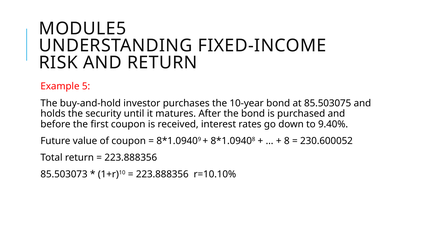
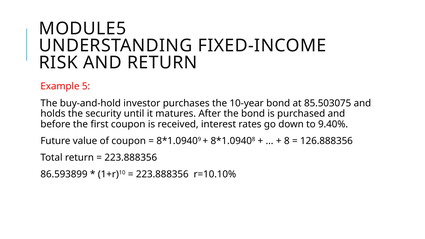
230.600052: 230.600052 -> 126.888356
85.503073: 85.503073 -> 86.593899
